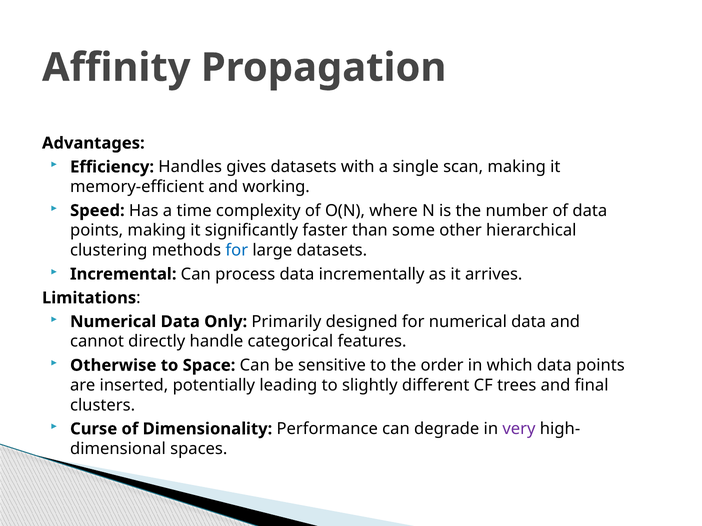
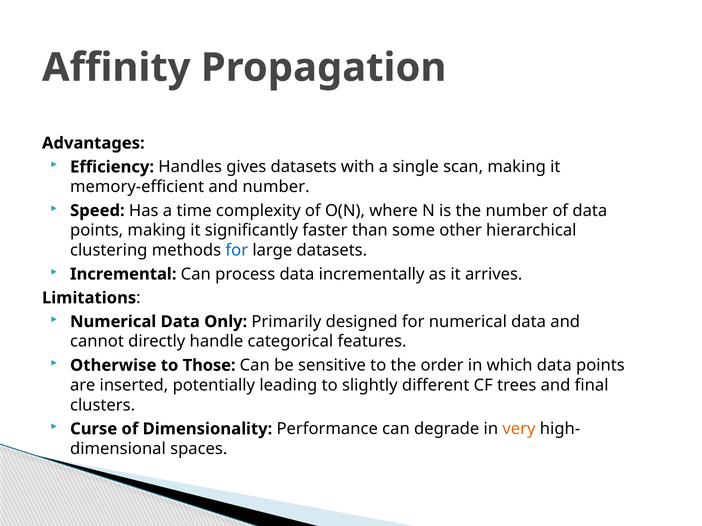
and working: working -> number
Space: Space -> Those
very colour: purple -> orange
